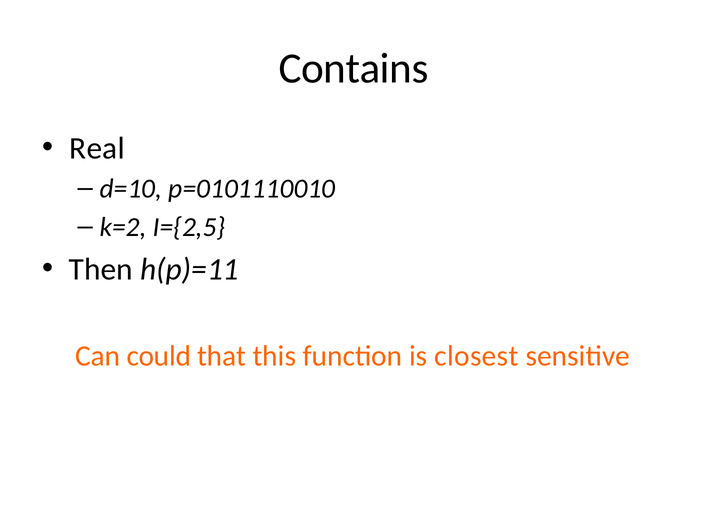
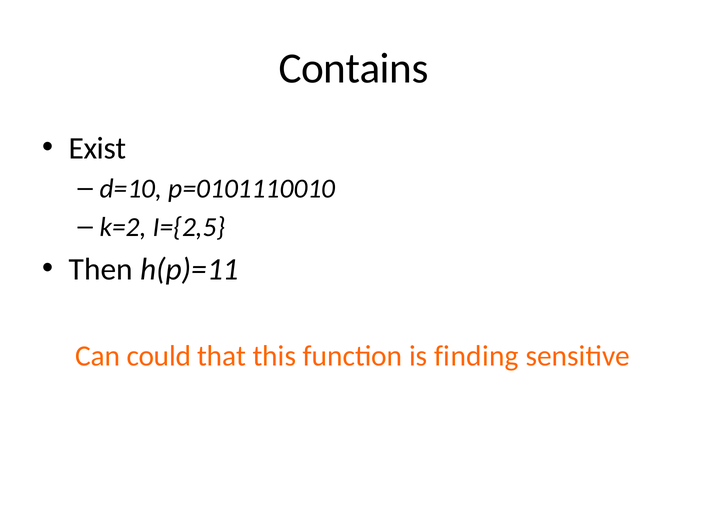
Real: Real -> Exist
closest: closest -> finding
